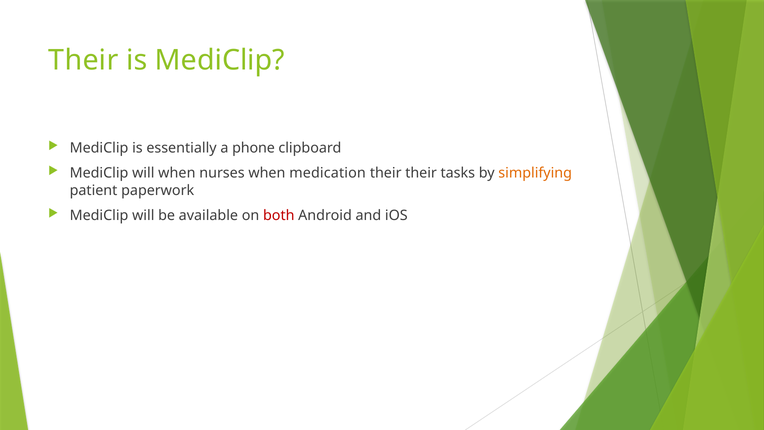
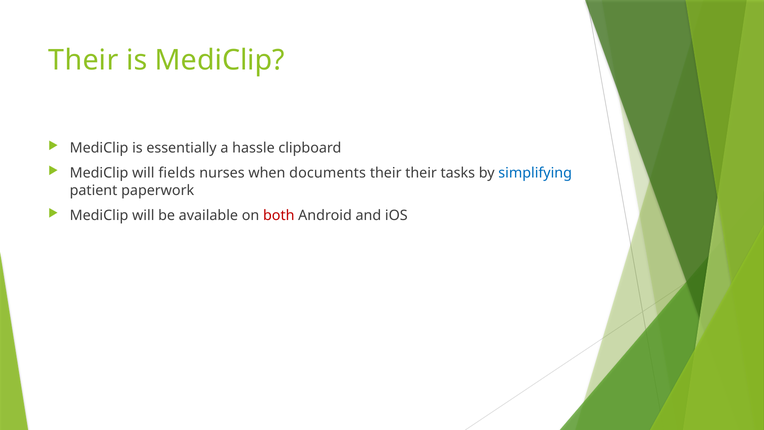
phone: phone -> hassle
will when: when -> fields
medication: medication -> documents
simplifying colour: orange -> blue
